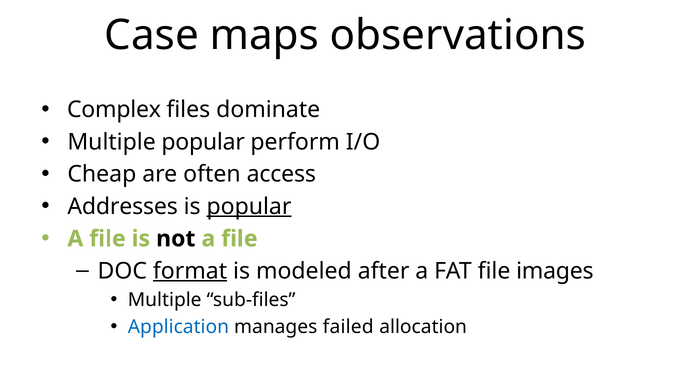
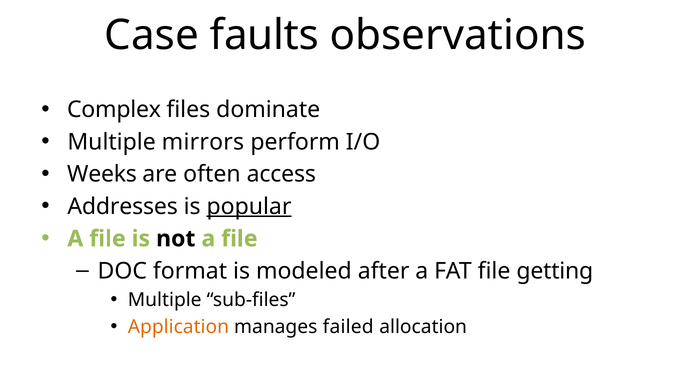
maps: maps -> faults
Multiple popular: popular -> mirrors
Cheap: Cheap -> Weeks
format underline: present -> none
images: images -> getting
Application colour: blue -> orange
